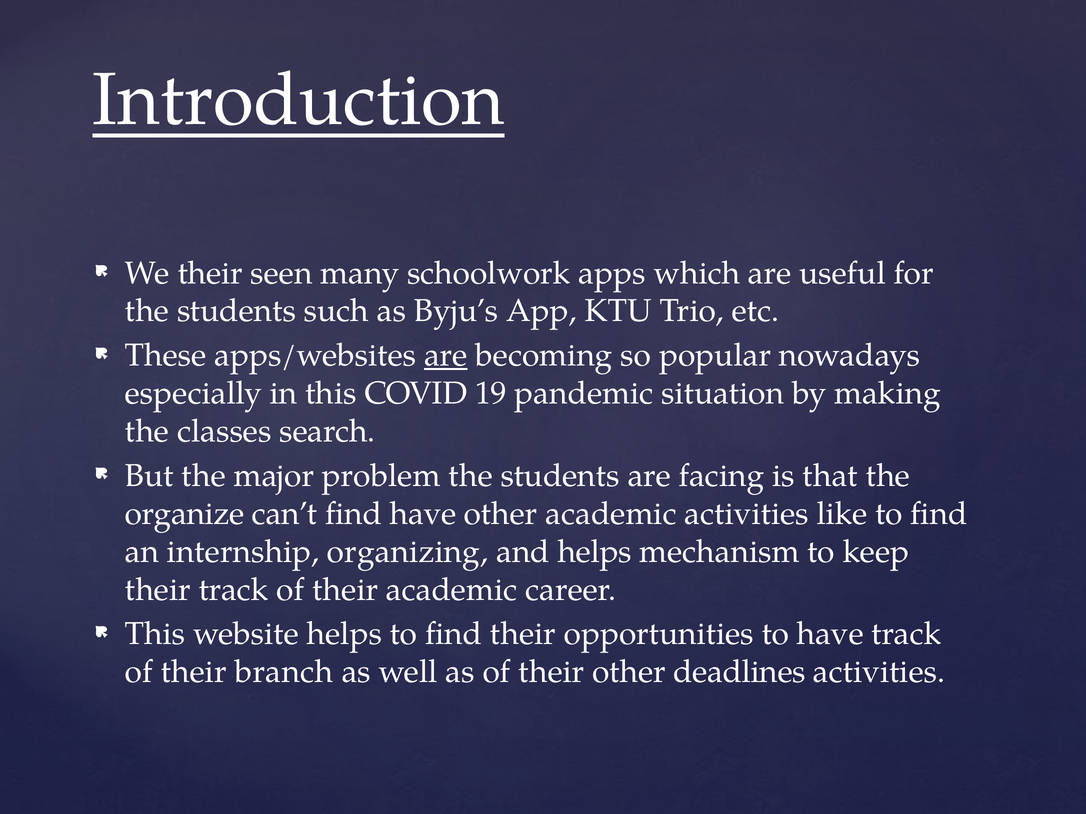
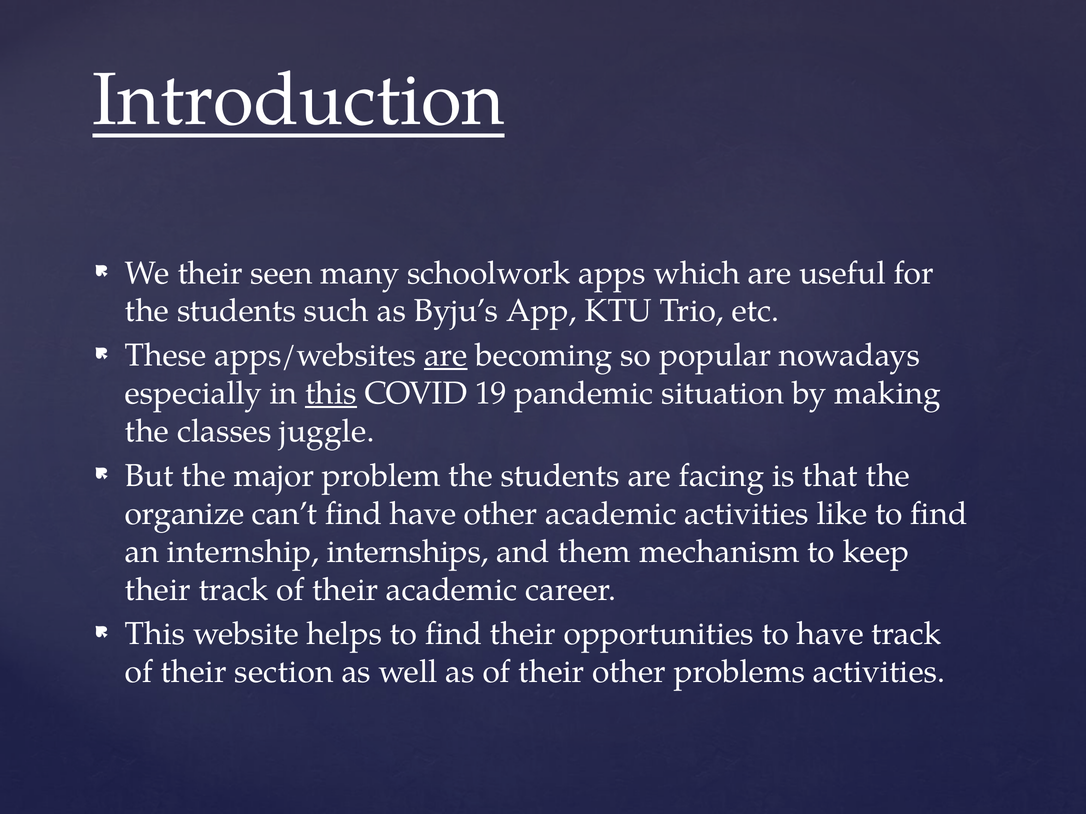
this at (331, 394) underline: none -> present
search: search -> juggle
organizing: organizing -> internships
and helps: helps -> them
branch: branch -> section
deadlines: deadlines -> problems
